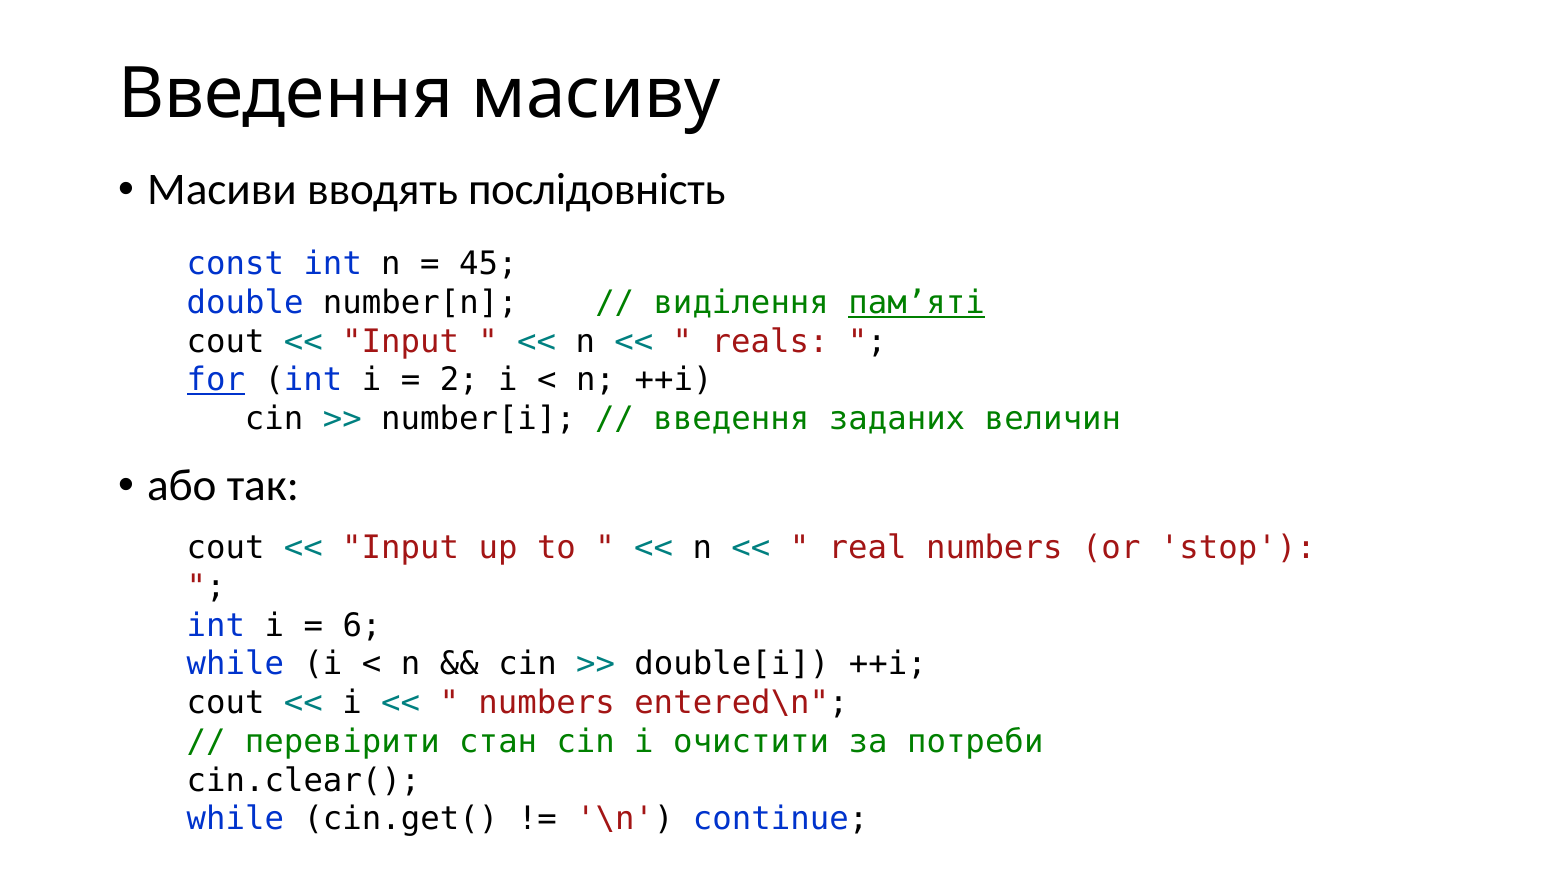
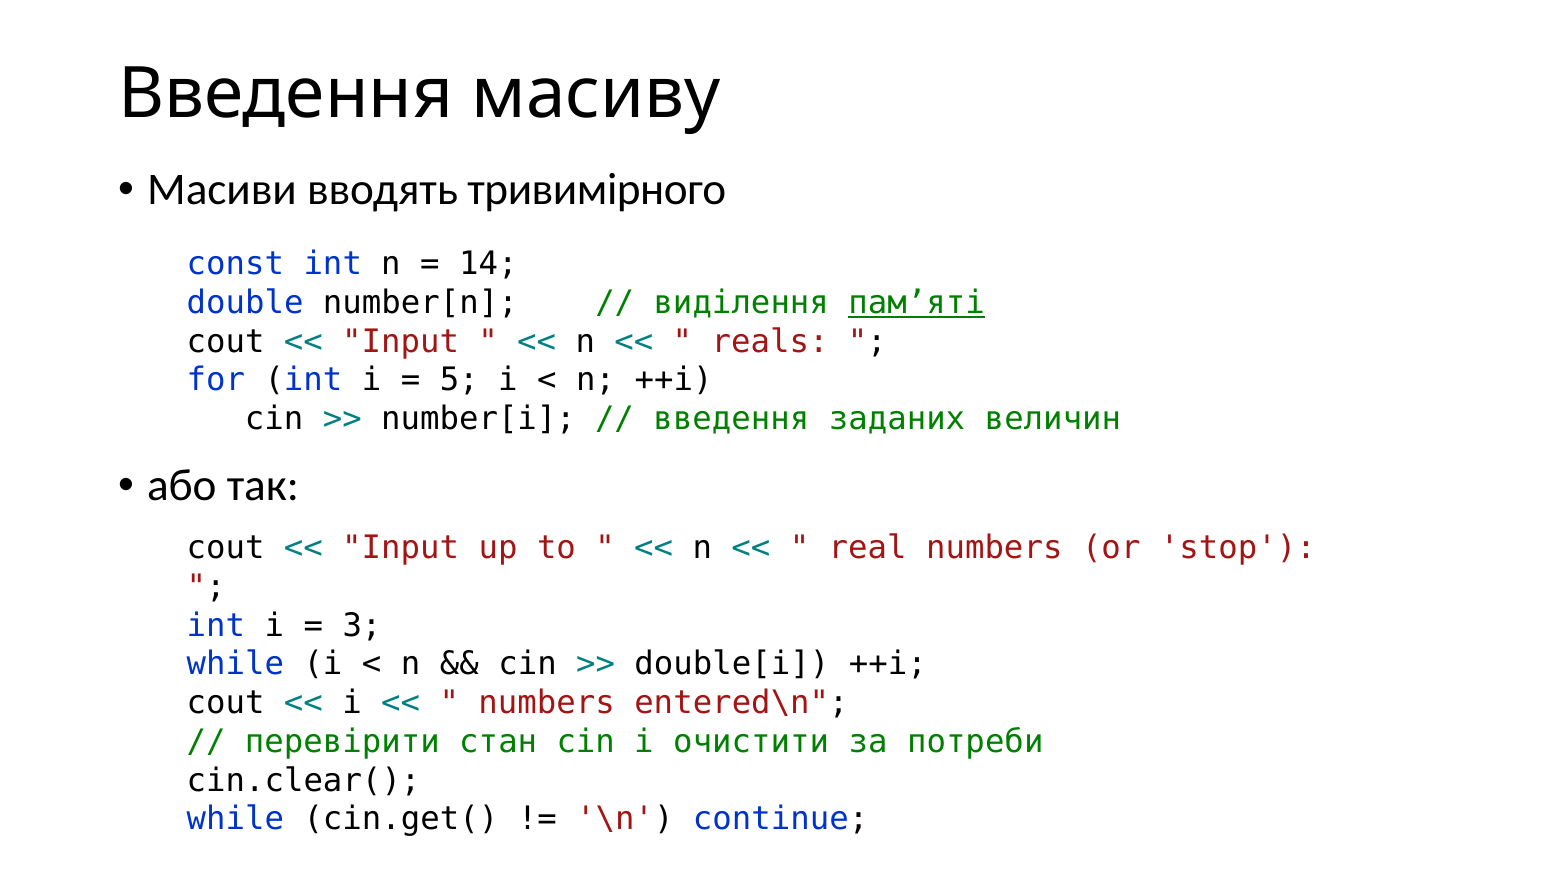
послідовність: послідовність -> тривимірного
45: 45 -> 14
for underline: present -> none
2: 2 -> 5
6: 6 -> 3
